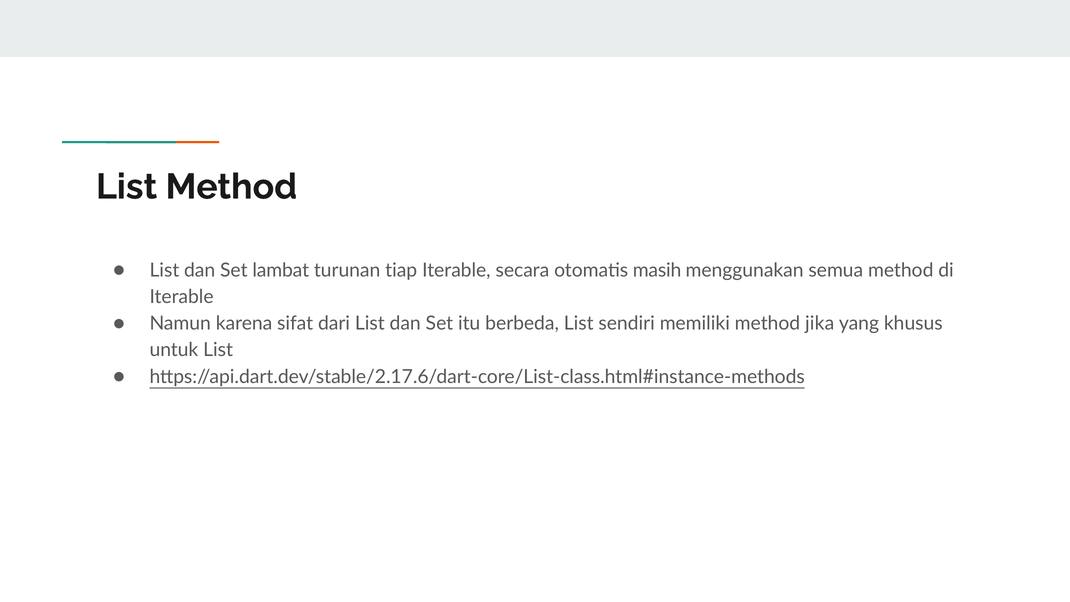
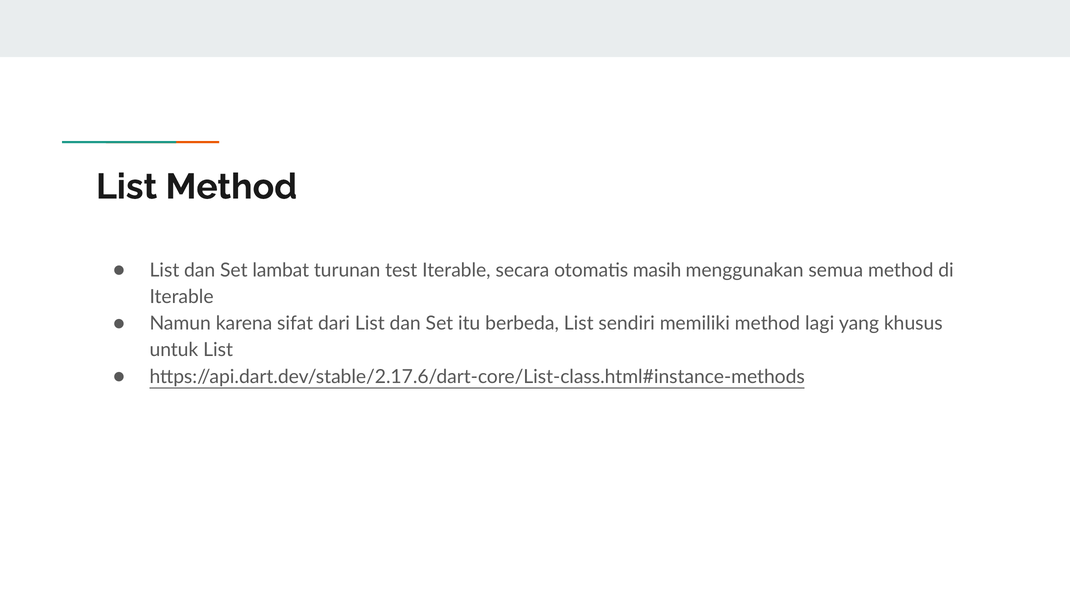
tiap: tiap -> test
jika: jika -> lagi
